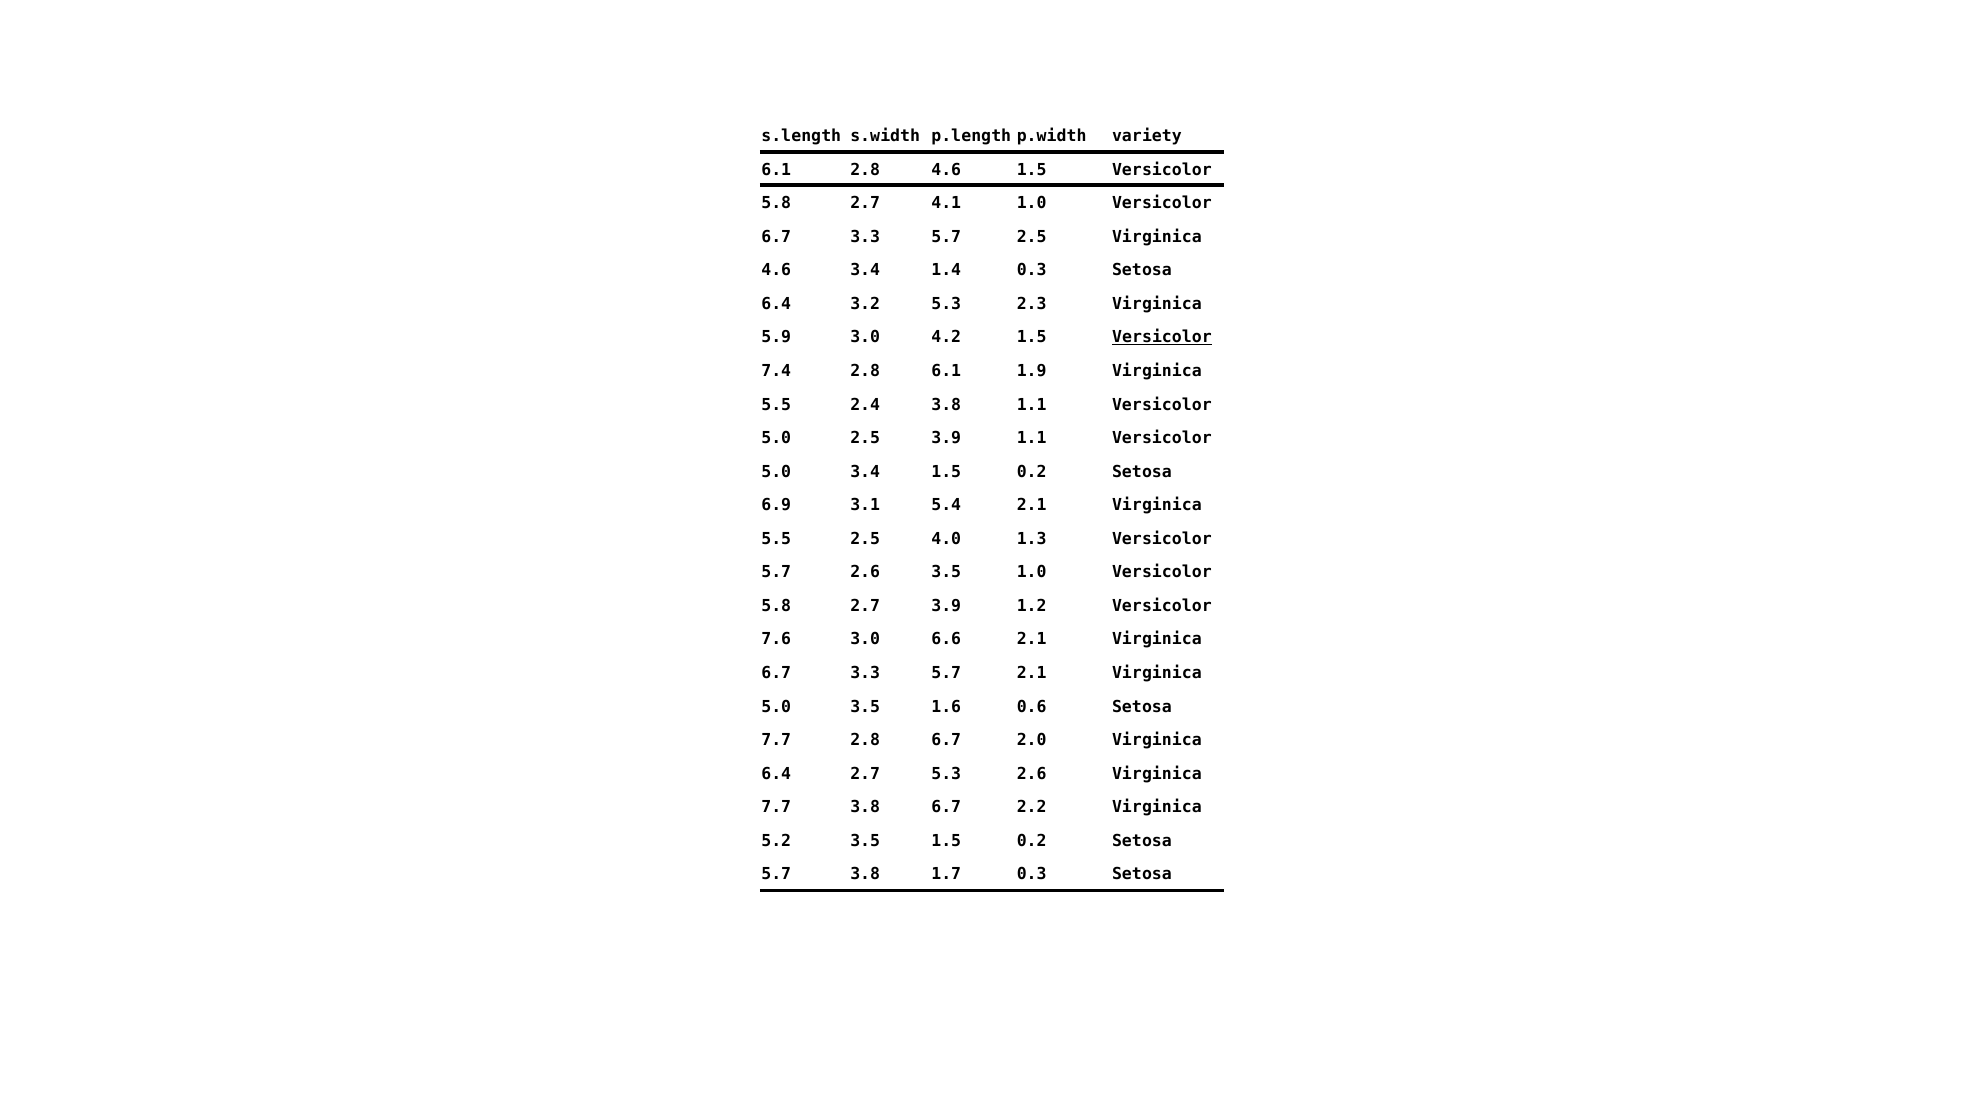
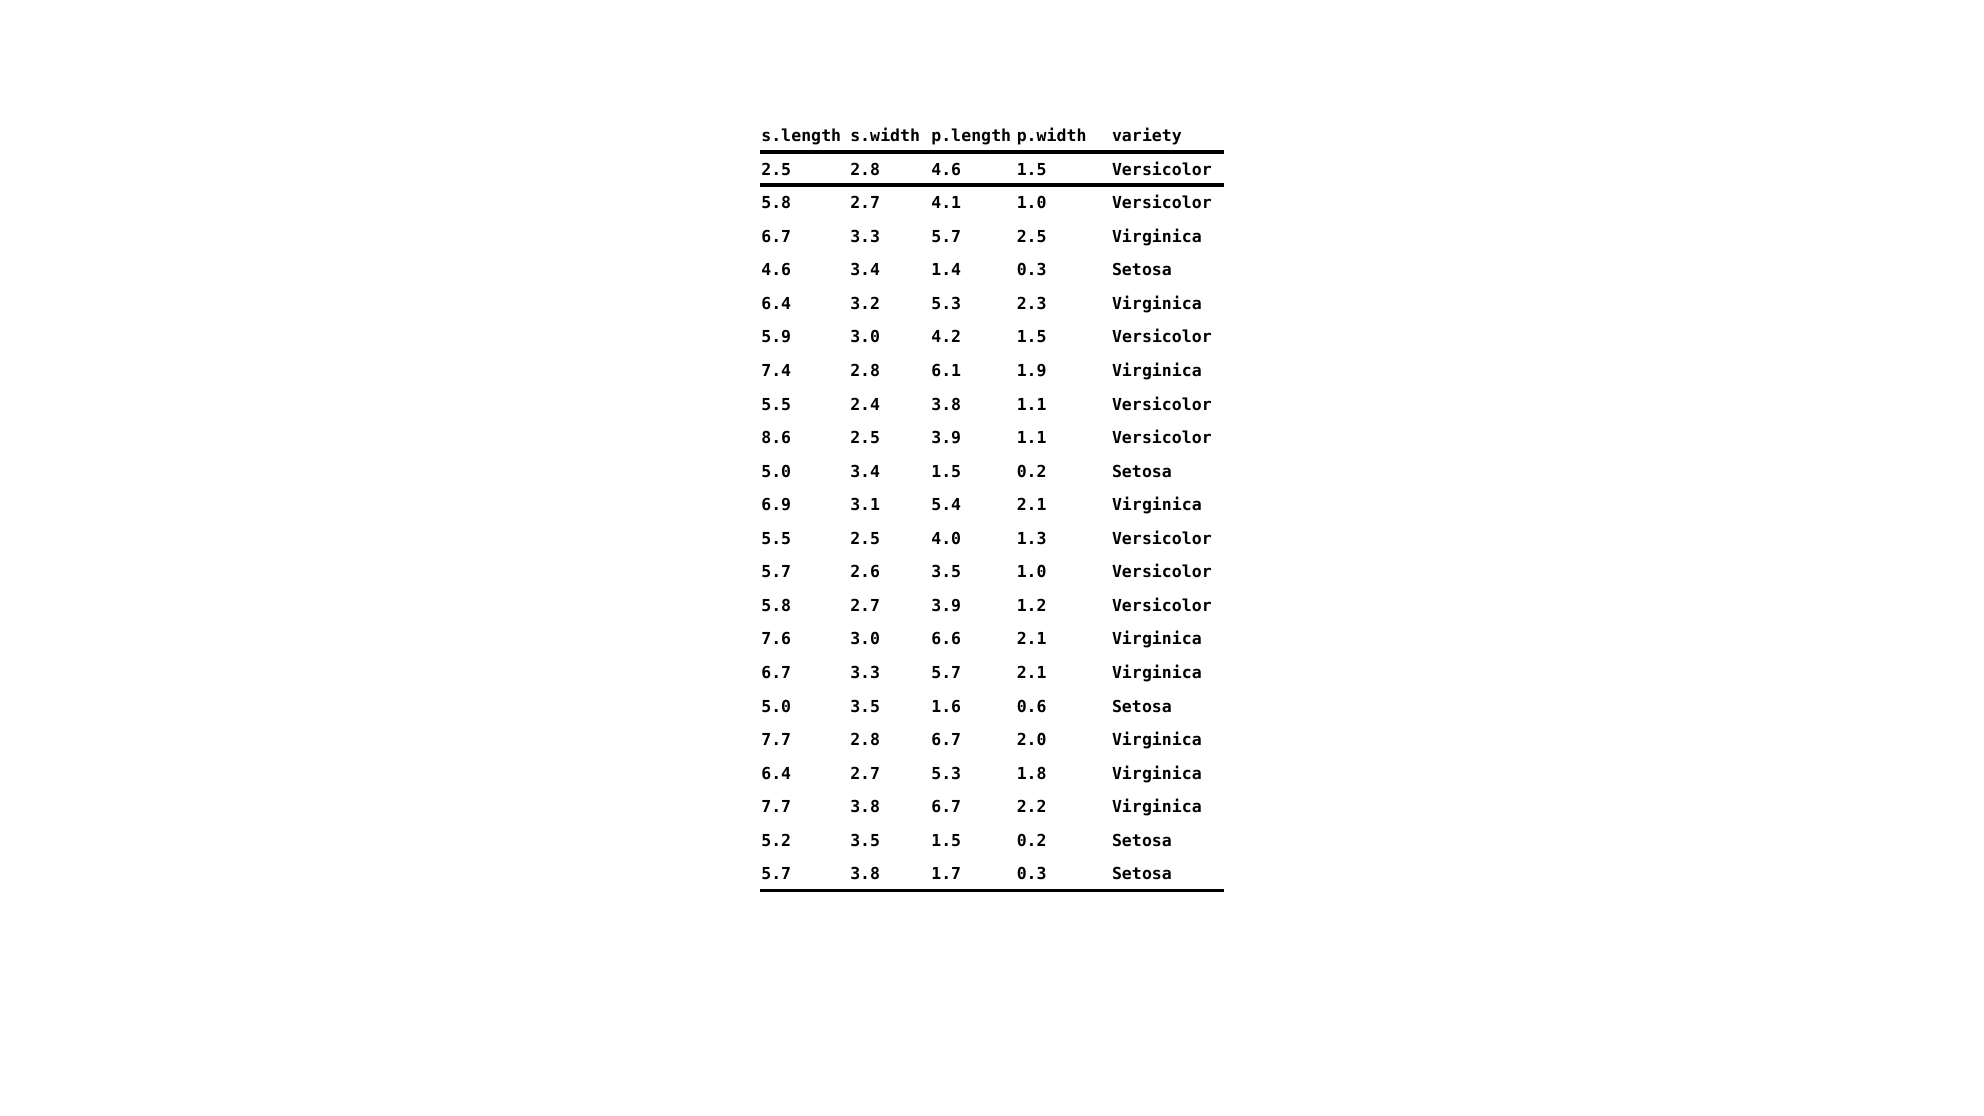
6.1 at (776, 170): 6.1 -> 2.5
Versicolor at (1162, 337) underline: present -> none
5.0 at (776, 438): 5.0 -> 8.6
5.3 2.6: 2.6 -> 1.8
